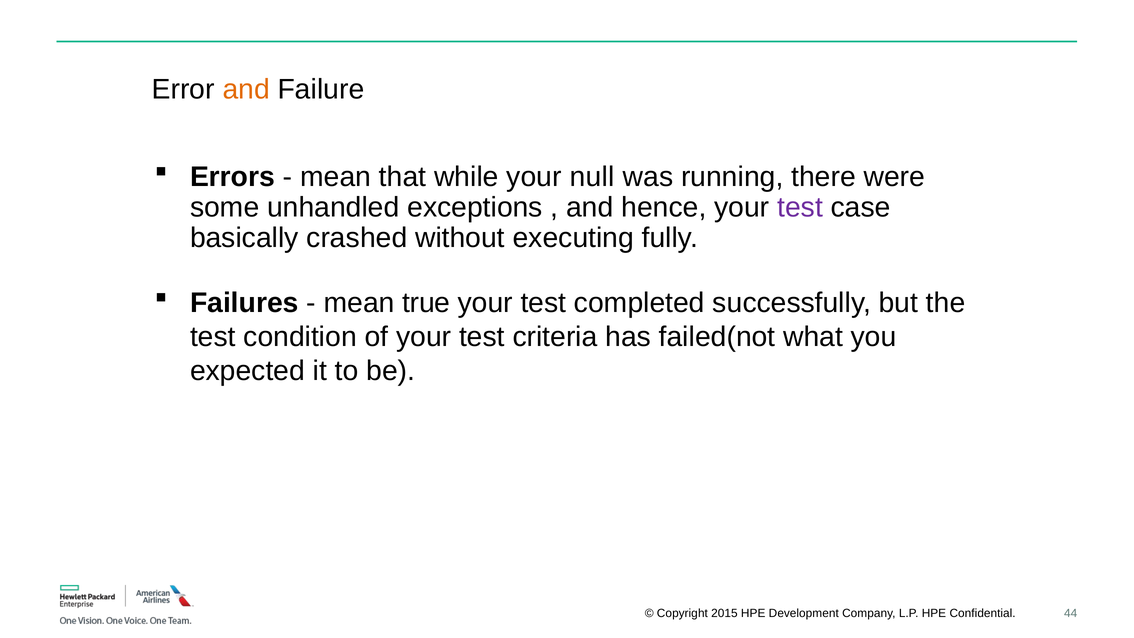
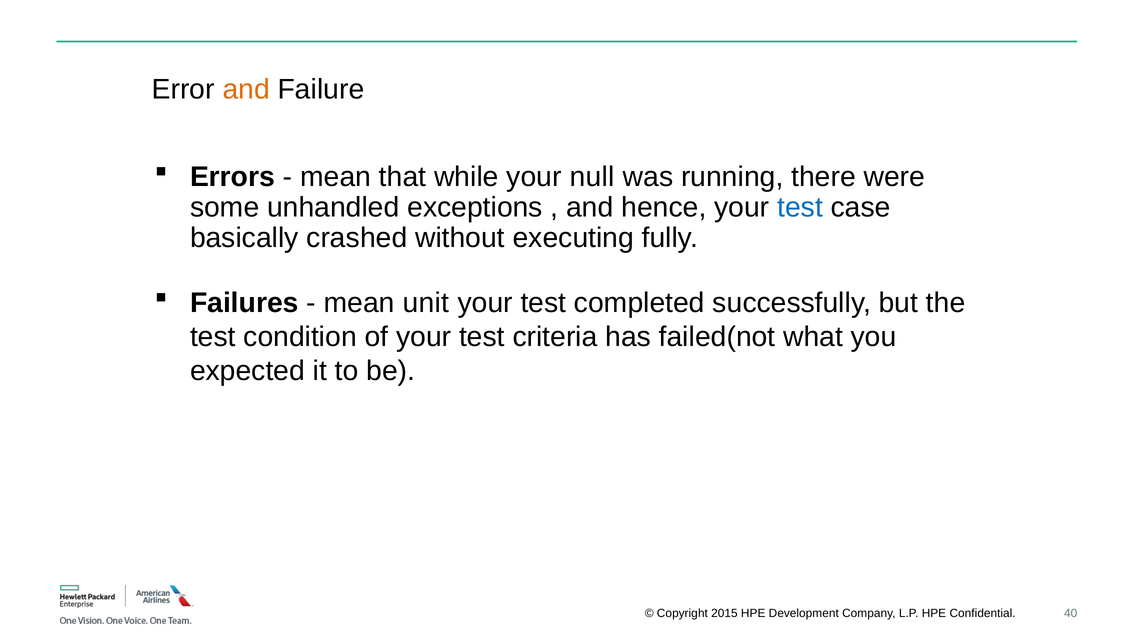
test at (800, 207) colour: purple -> blue
true: true -> unit
44: 44 -> 40
